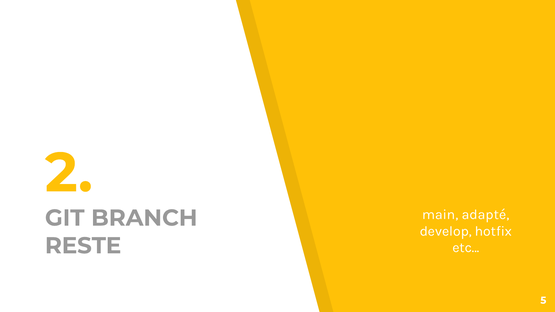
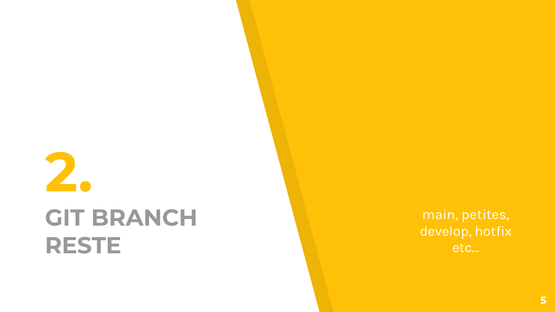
adapté: adapté -> petites
